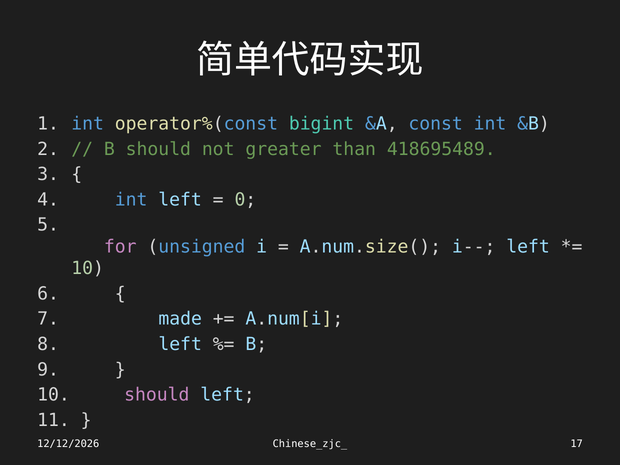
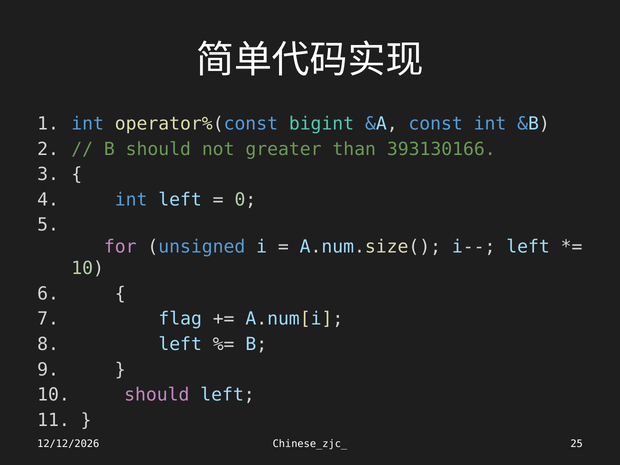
418695489: 418695489 -> 393130166
made: made -> flag
17: 17 -> 25
